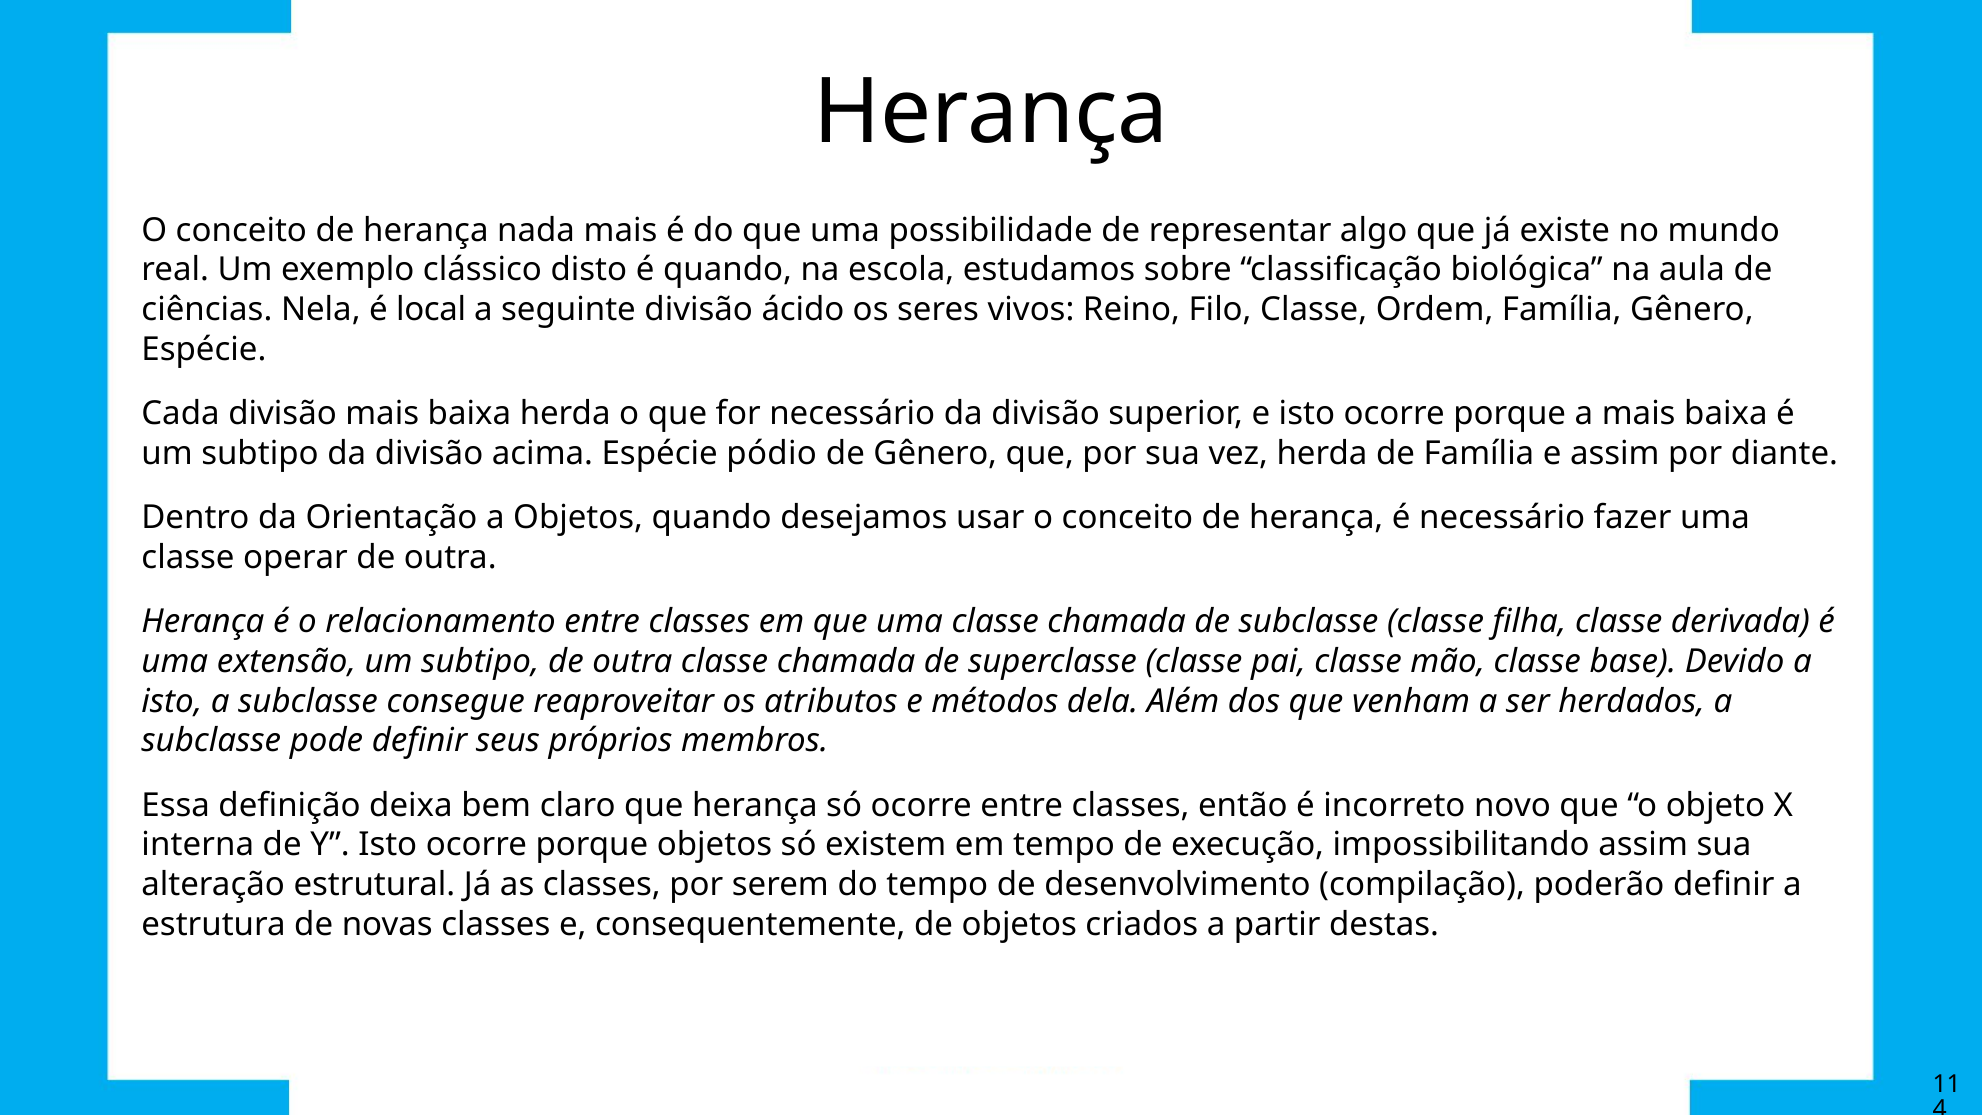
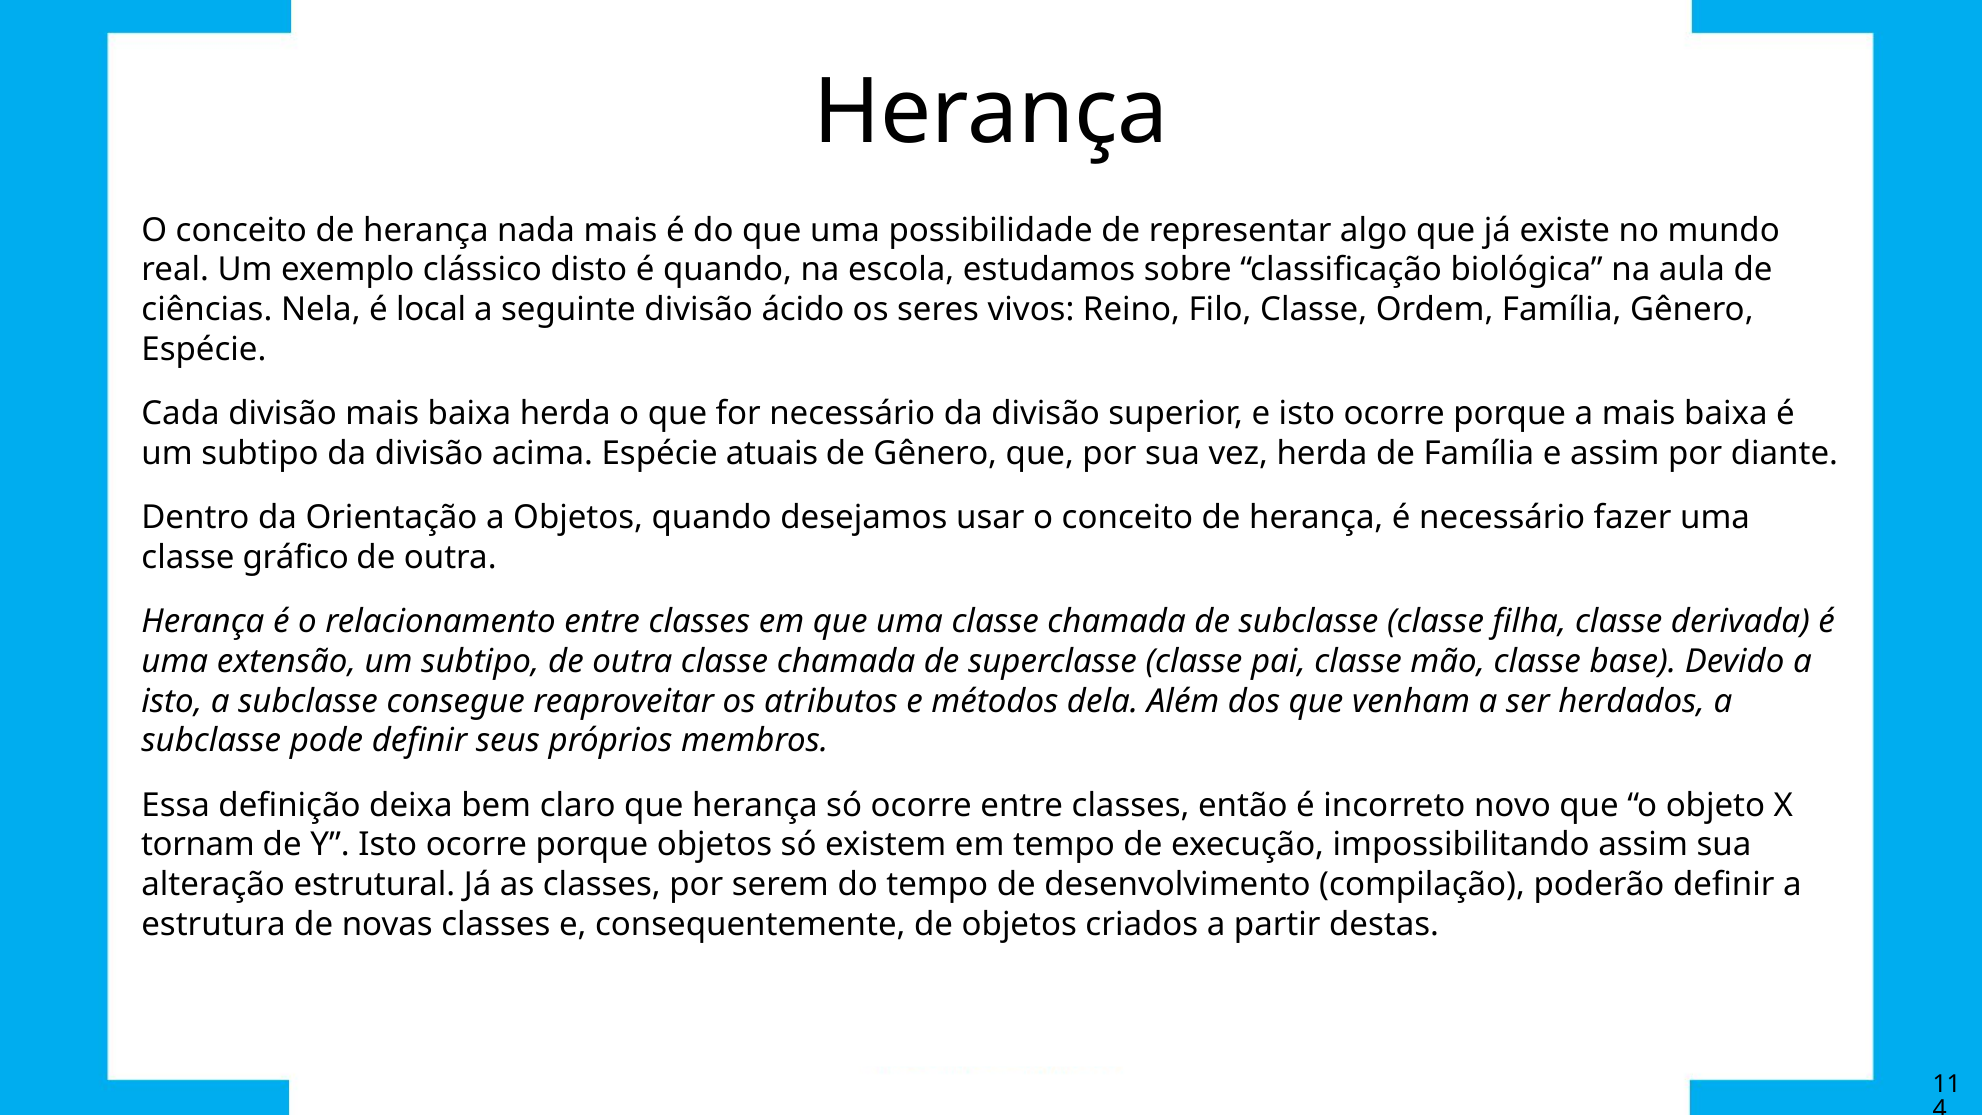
pódio: pódio -> atuais
operar: operar -> gráfico
interna: interna -> tornam
